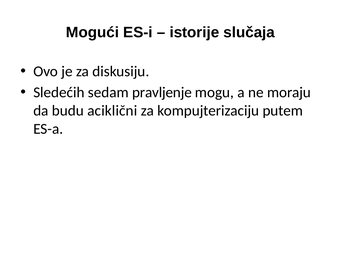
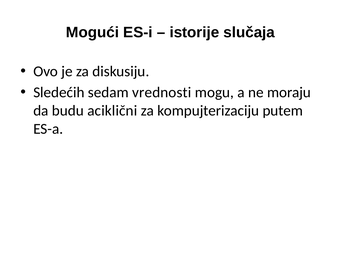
pravljenje: pravljenje -> vrednosti
